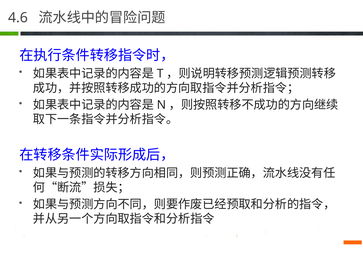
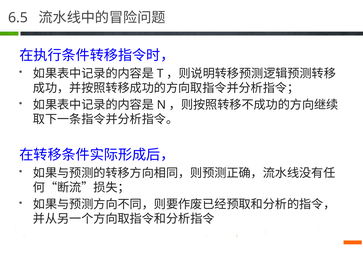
4.6: 4.6 -> 6.5
